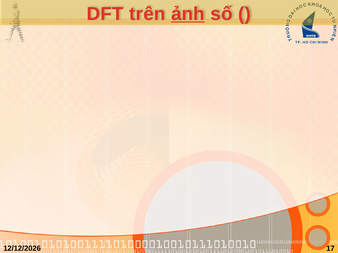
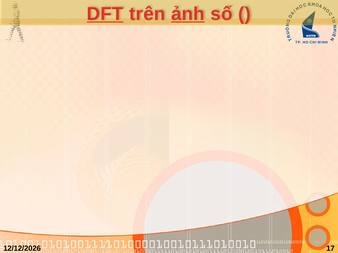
DFT underline: none -> present
